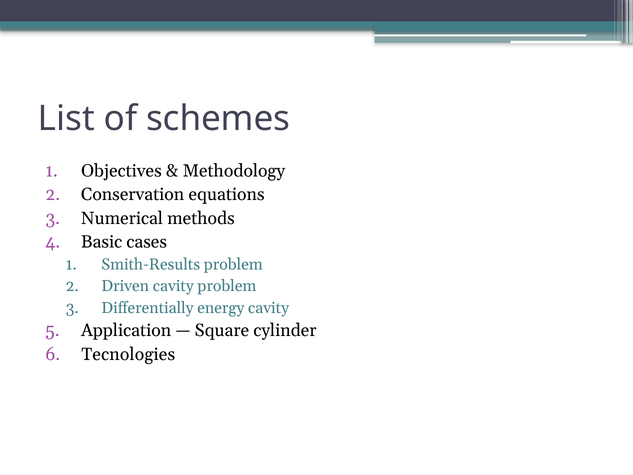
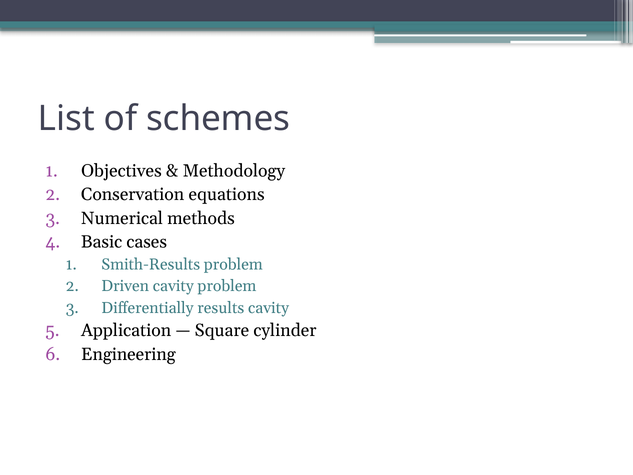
energy: energy -> results
Tecnologies: Tecnologies -> Engineering
